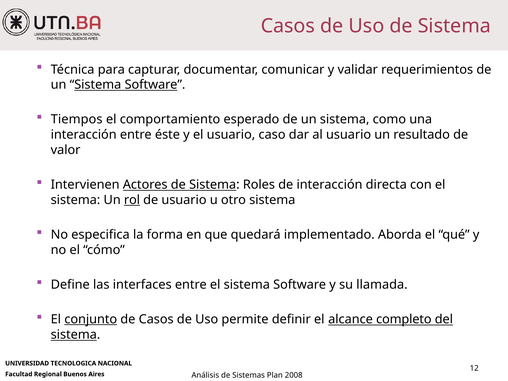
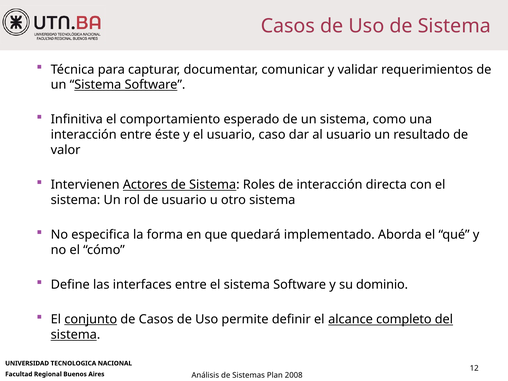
Tiempos: Tiempos -> Infinitiva
rol underline: present -> none
llamada: llamada -> dominio
